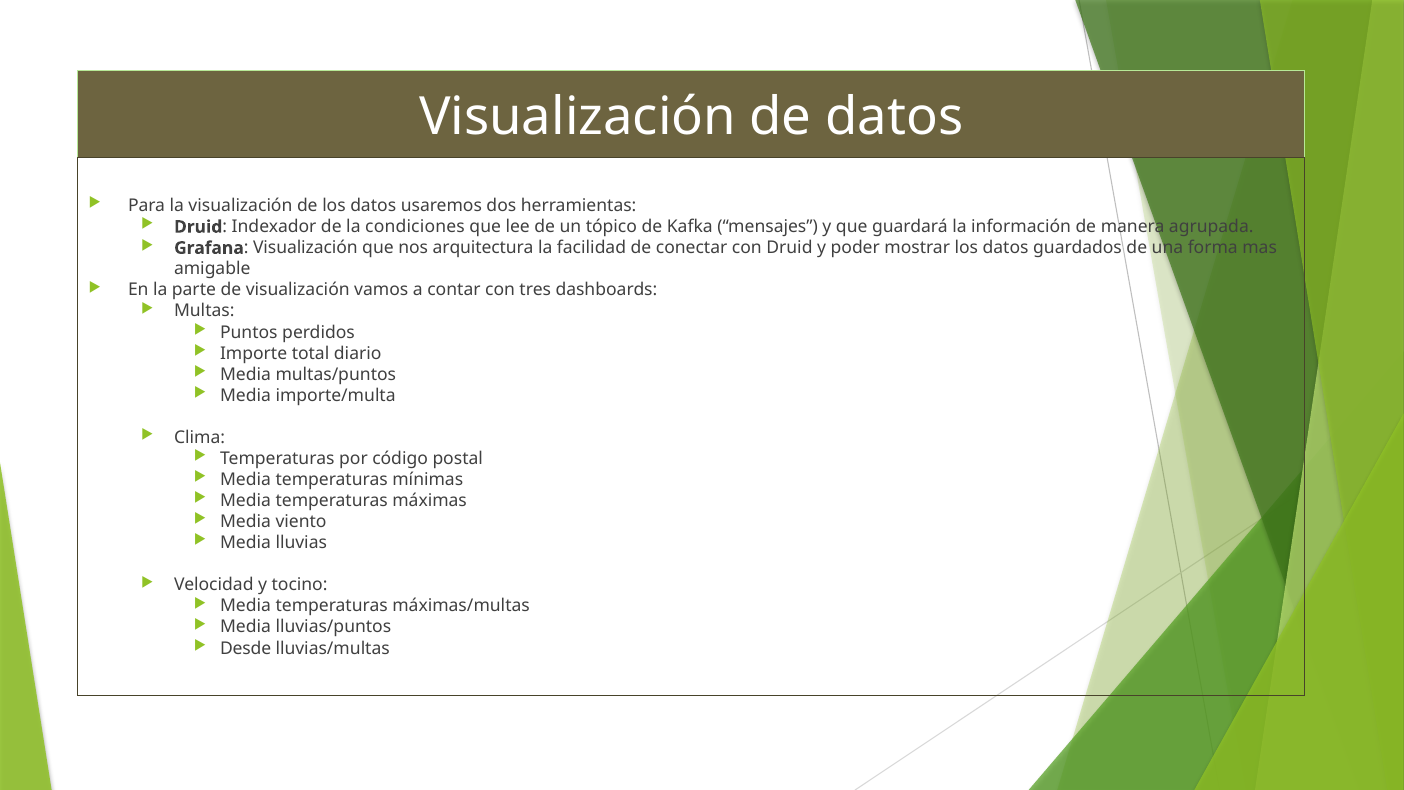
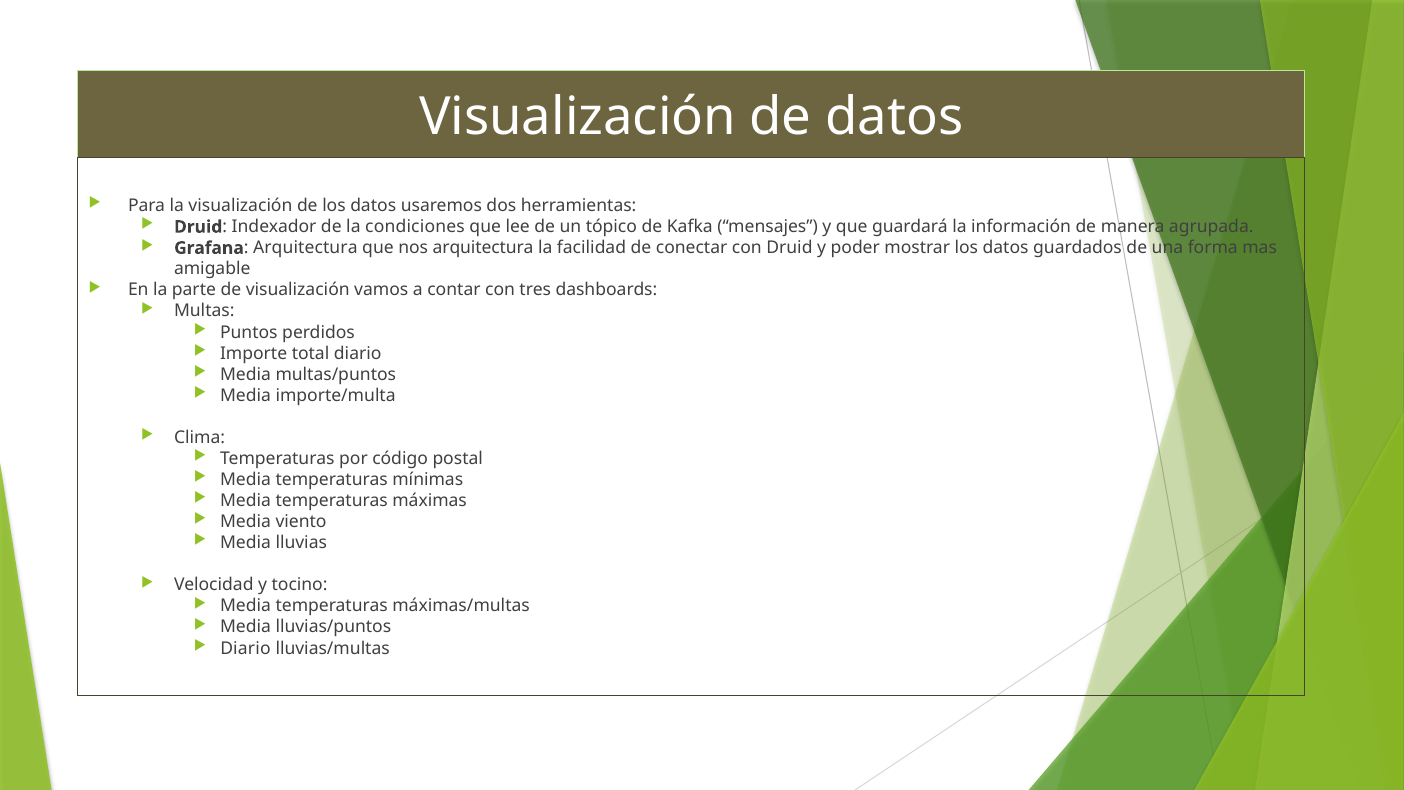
Grafana Visualización: Visualización -> Arquitectura
Desde at (246, 648): Desde -> Diario
